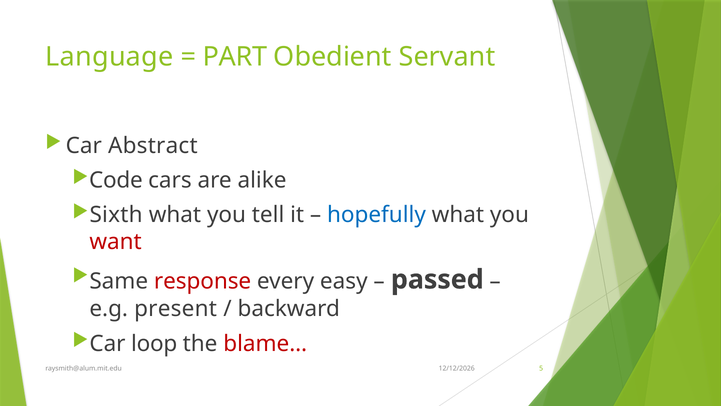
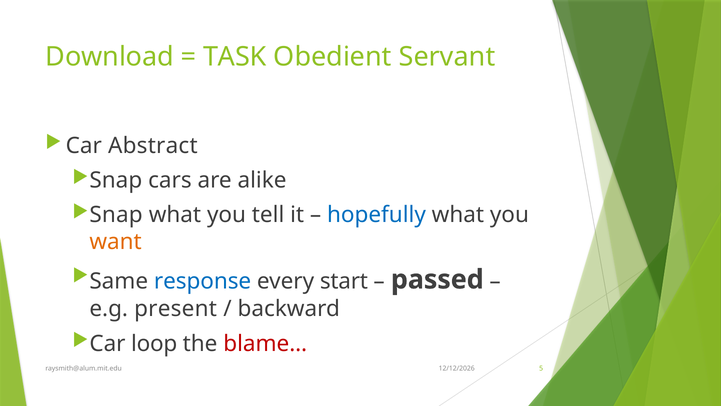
Language: Language -> Download
PART: PART -> TASK
Code at (116, 180): Code -> Snap
Sixth at (116, 215): Sixth -> Snap
want colour: red -> orange
response colour: red -> blue
easy: easy -> start
